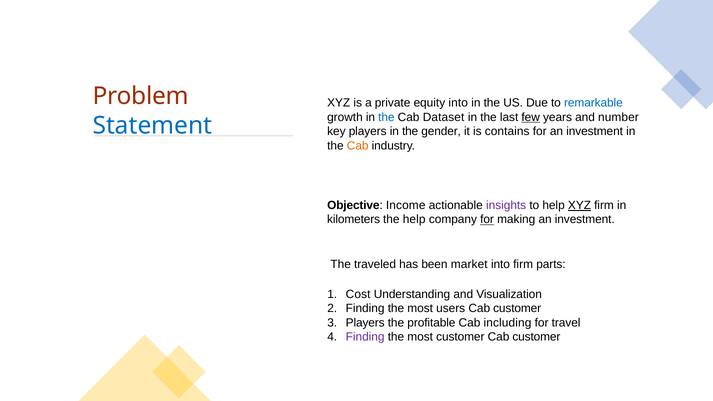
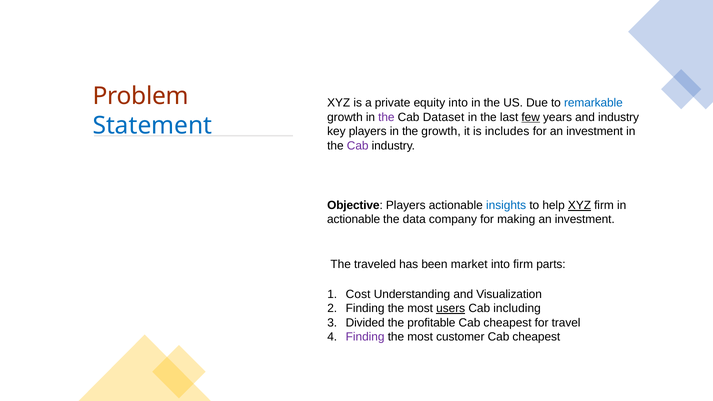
the at (386, 117) colour: blue -> purple
and number: number -> industry
the gender: gender -> growth
contains: contains -> includes
Cab at (358, 146) colour: orange -> purple
Objective Income: Income -> Players
insights colour: purple -> blue
kilometers at (354, 220): kilometers -> actionable
the help: help -> data
for at (487, 220) underline: present -> none
users underline: none -> present
customer at (517, 308): customer -> including
Players at (365, 323): Players -> Divided
including at (507, 323): including -> cheapest
customer at (536, 337): customer -> cheapest
